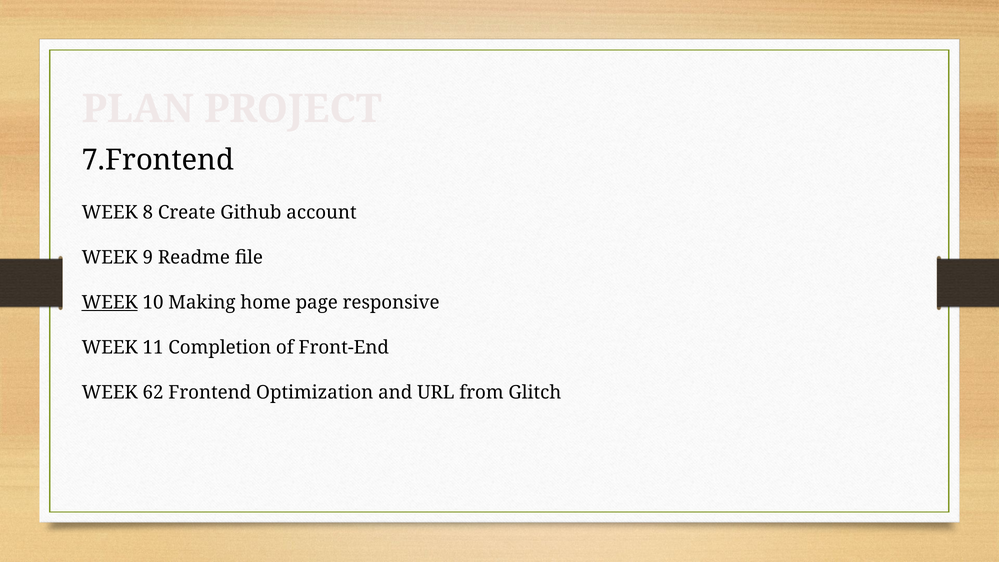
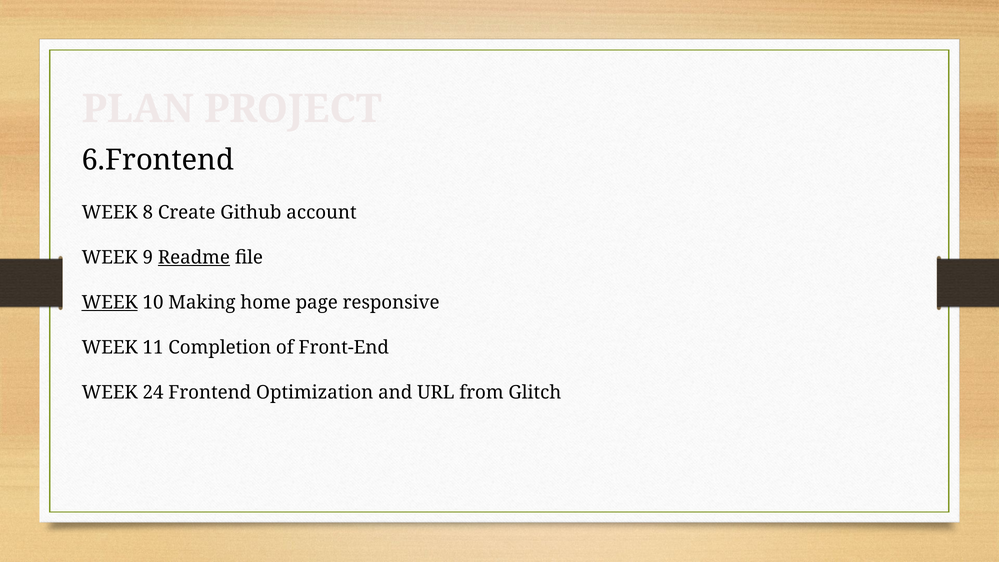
7.Frontend: 7.Frontend -> 6.Frontend
Readme underline: none -> present
62: 62 -> 24
